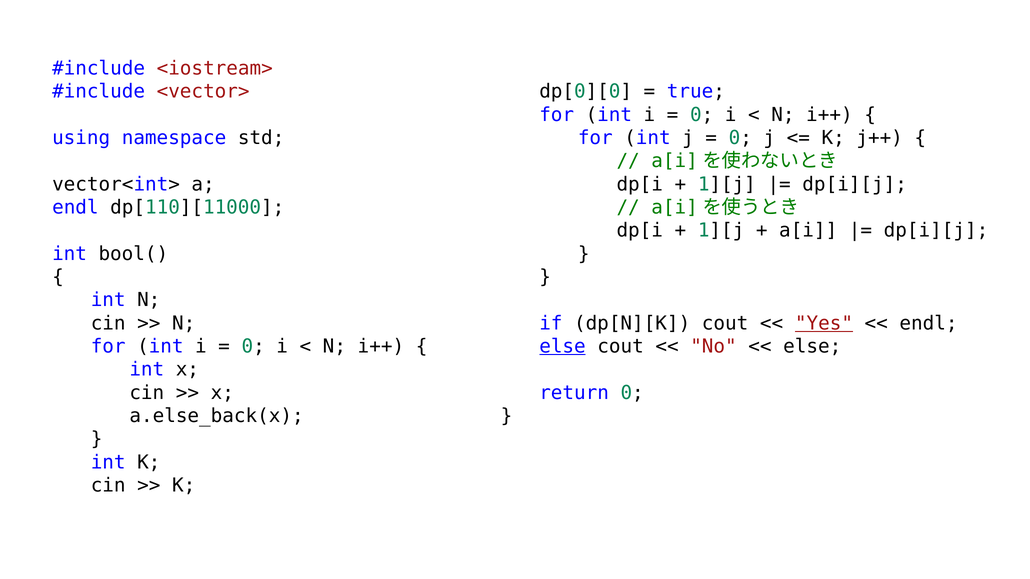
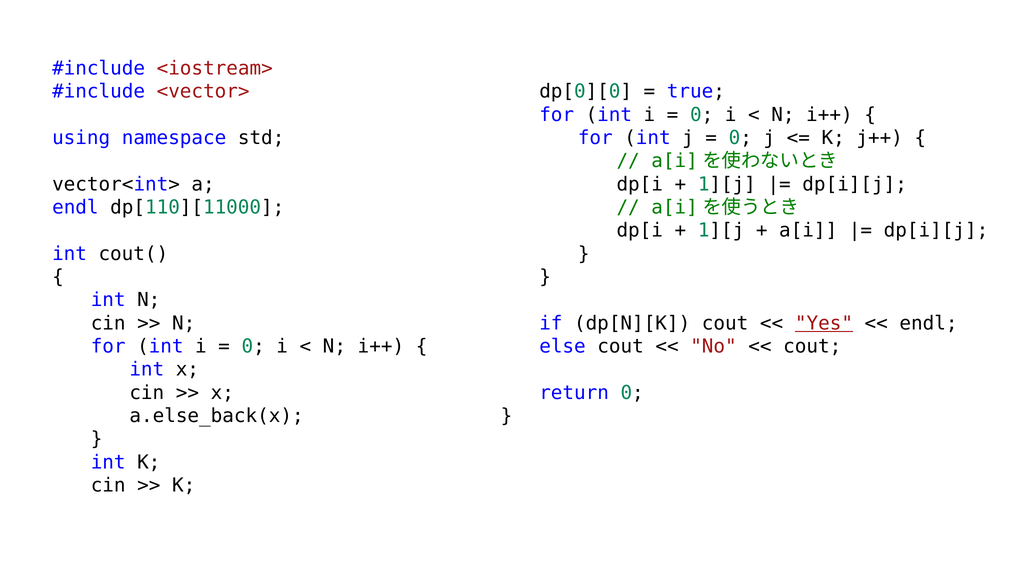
bool(: bool( -> cout(
else at (562, 347) underline: present -> none
else at (812, 347): else -> cout
